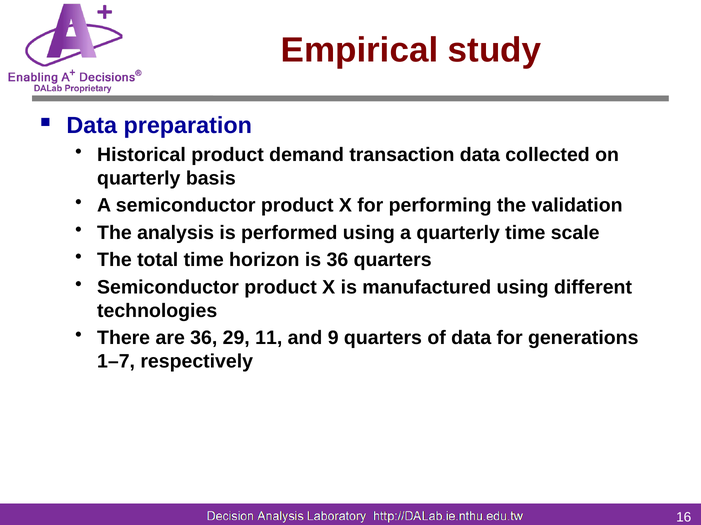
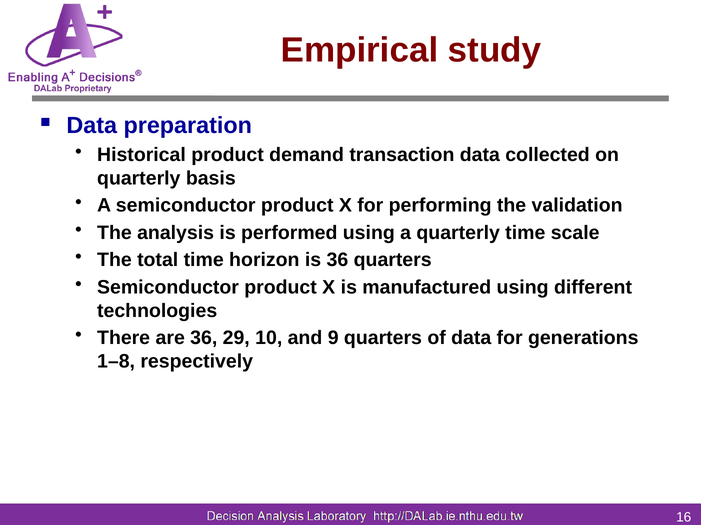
11: 11 -> 10
1–7: 1–7 -> 1–8
